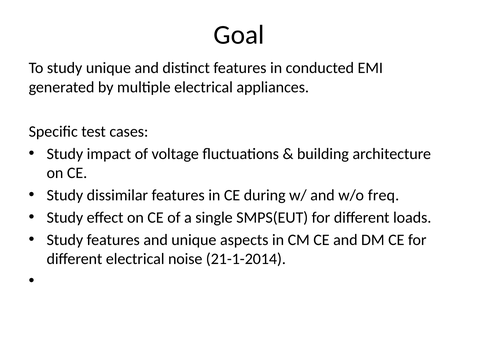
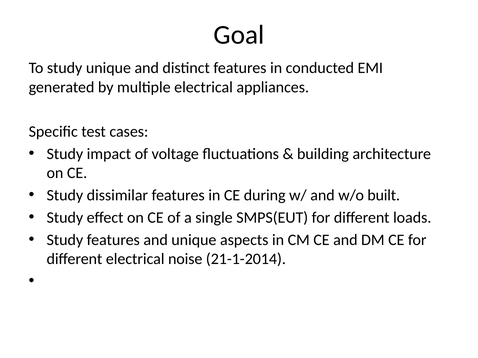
freq: freq -> built
